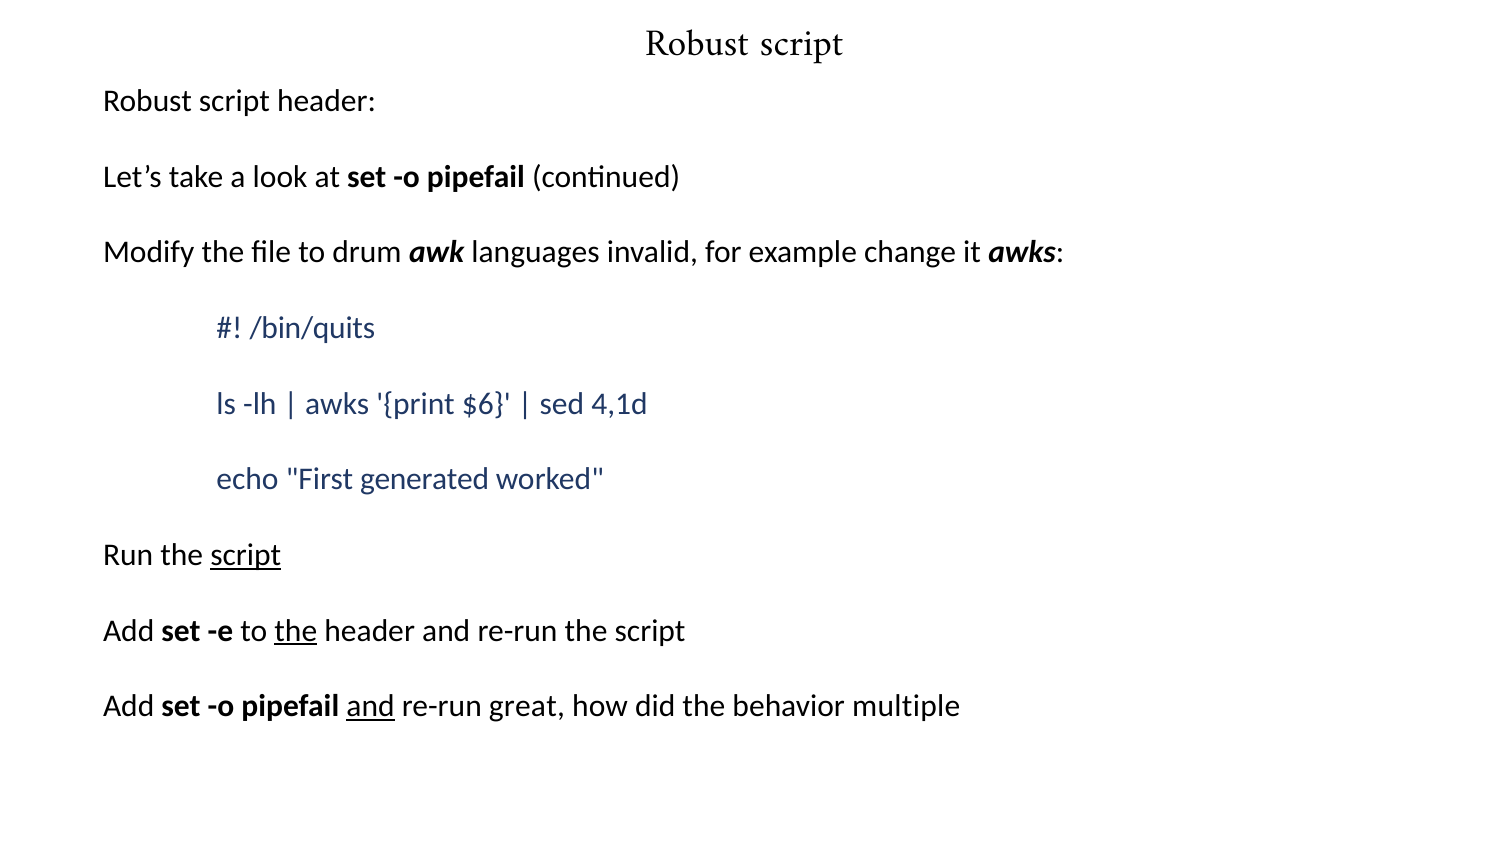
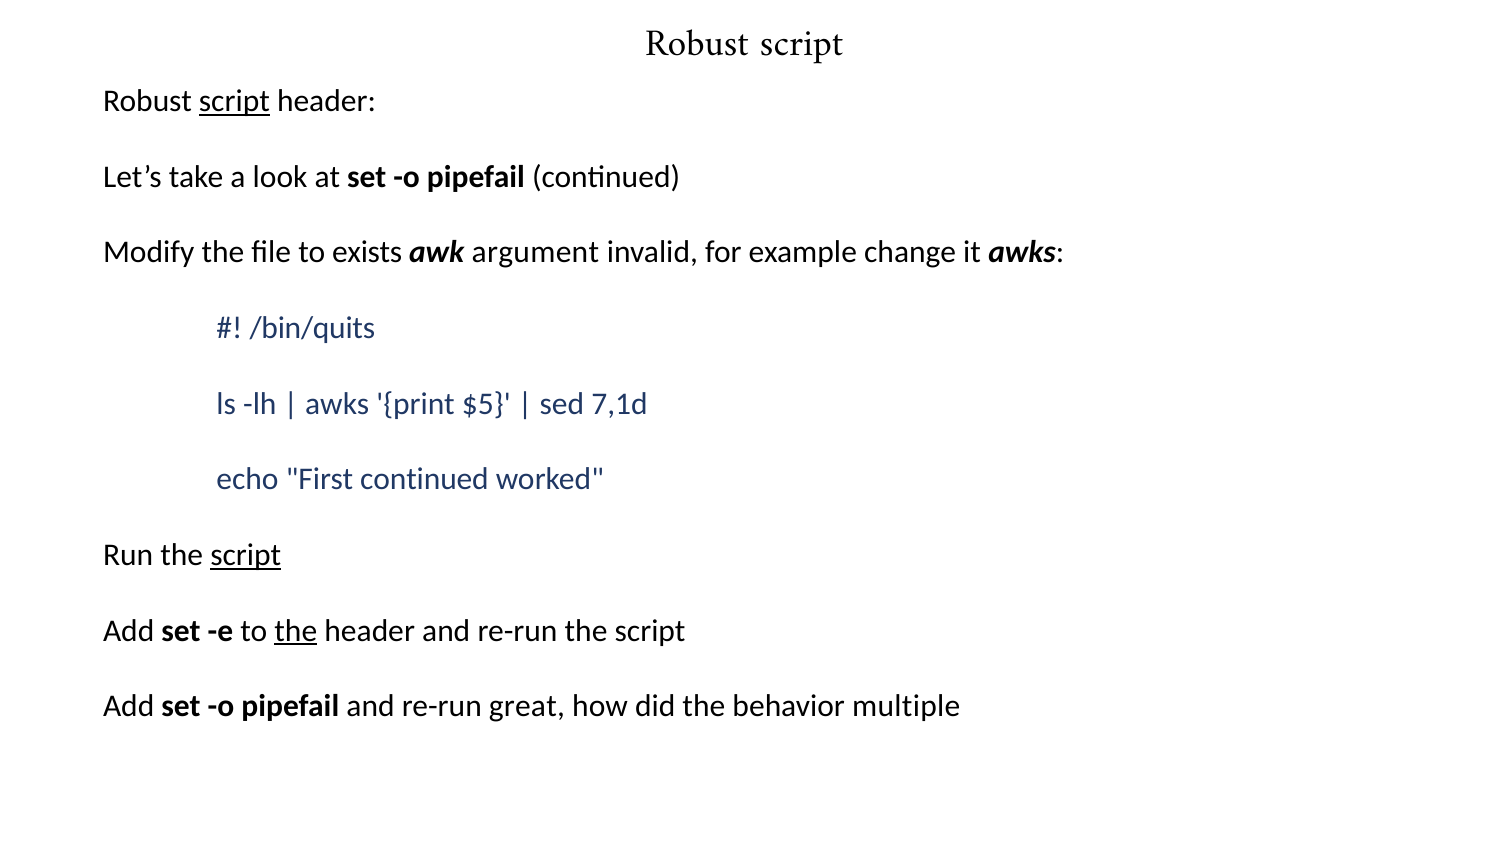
script at (234, 101) underline: none -> present
drum: drum -> exists
languages: languages -> argument
$6: $6 -> $5
4,1d: 4,1d -> 7,1d
First generated: generated -> continued
and at (371, 706) underline: present -> none
